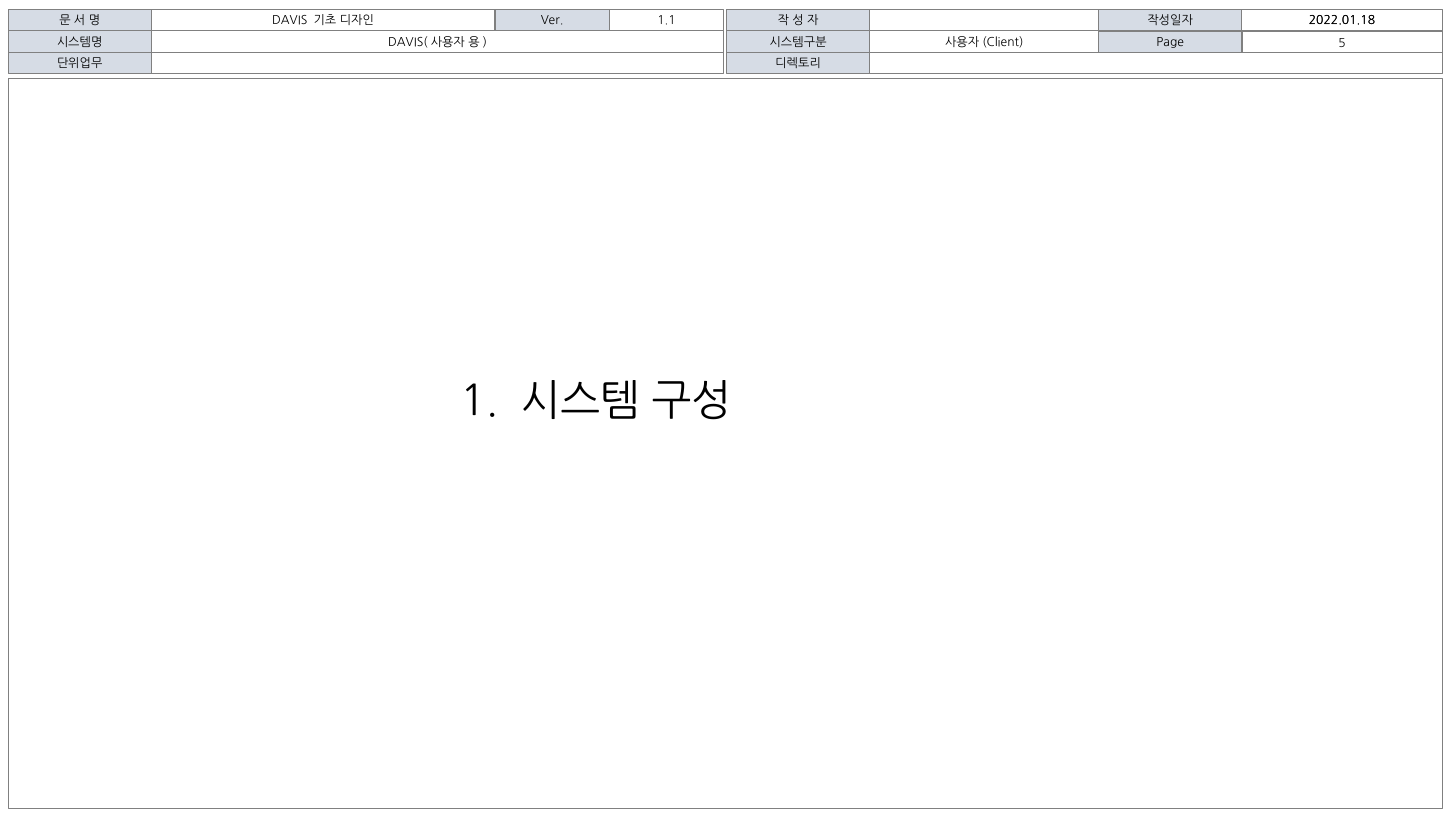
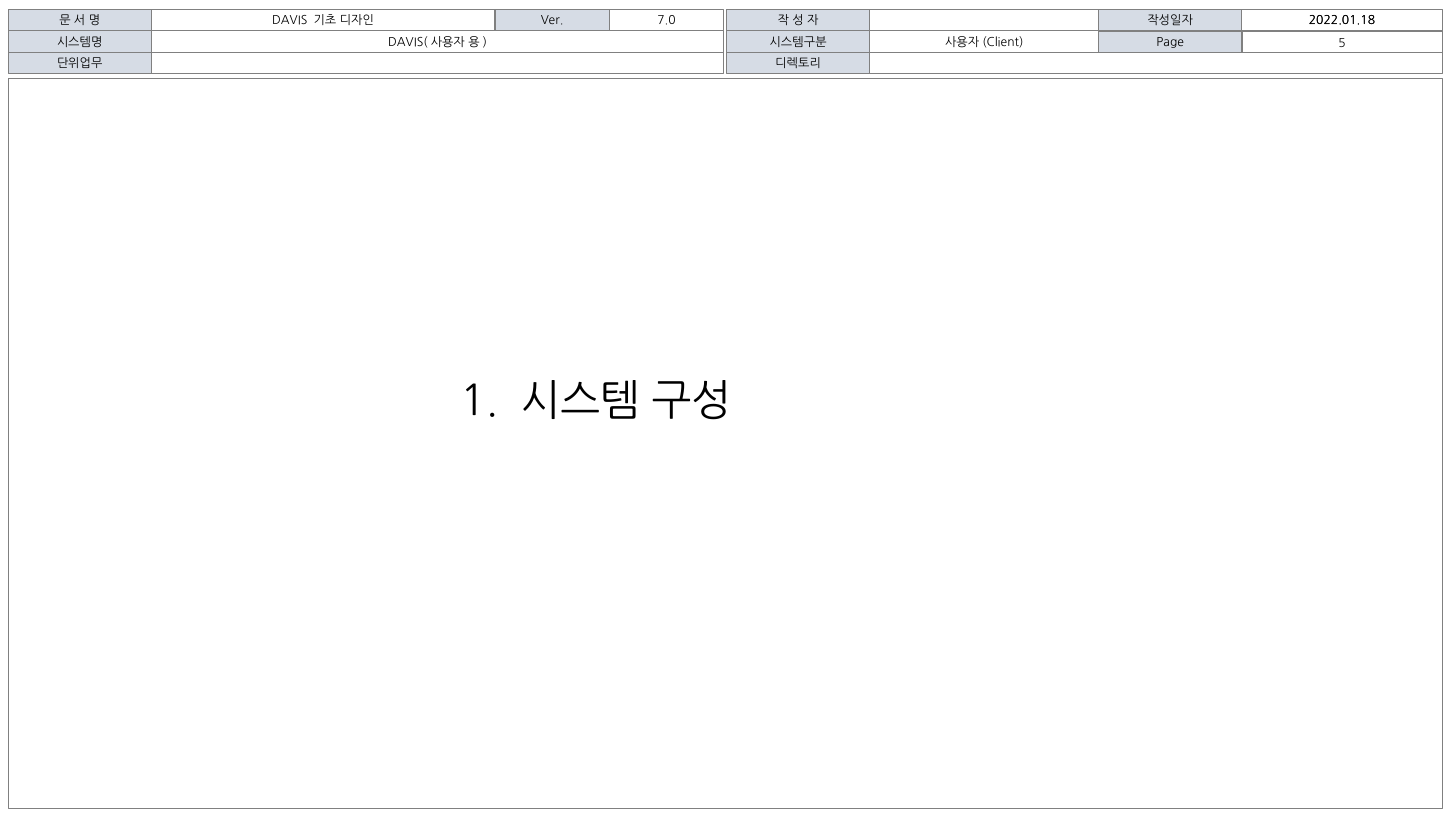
1.1: 1.1 -> 7.0
